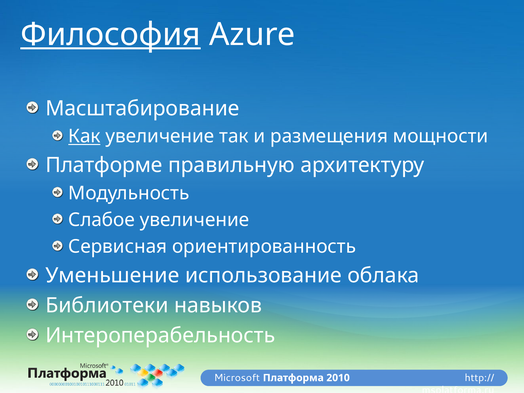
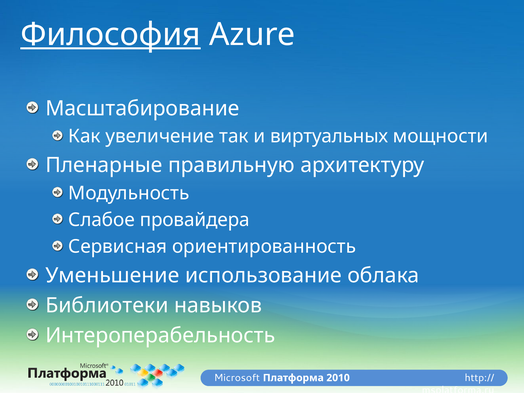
Как underline: present -> none
размещения: размещения -> виртуальных
Платформе: Платформе -> Пленарные
Слабое увеличение: увеличение -> провайдера
